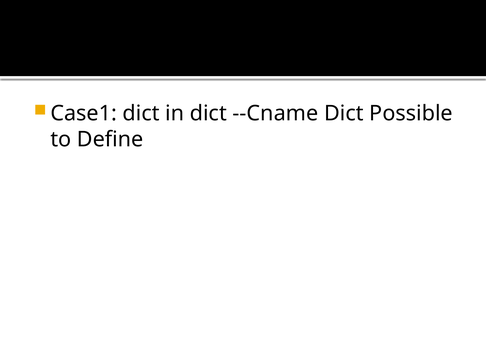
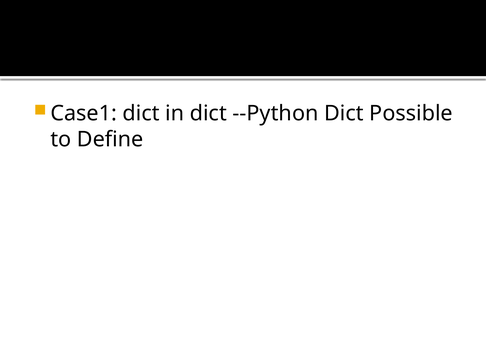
--Cname: --Cname -> --Python
